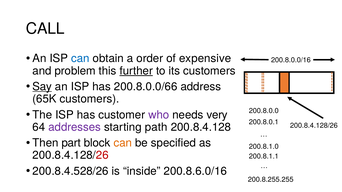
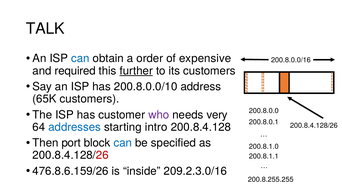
CALL: CALL -> TALK
problem: problem -> required
Say underline: present -> none
200.8.0.0/66: 200.8.0.0/66 -> 200.8.0.0/10
addresses colour: purple -> blue
path: path -> intro
part: part -> port
can at (123, 143) colour: orange -> blue
200.8.4.528/26: 200.8.4.528/26 -> 476.8.6.159/26
200.8.6.0/16: 200.8.6.0/16 -> 209.2.3.0/16
